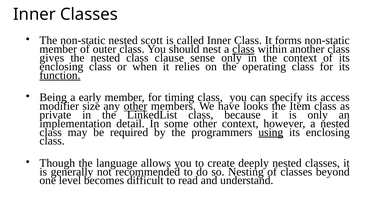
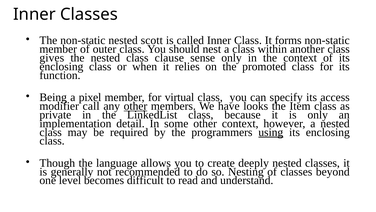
class at (243, 49) underline: present -> none
operating: operating -> promoted
function underline: present -> none
early: early -> pixel
timing: timing -> virtual
size: size -> call
